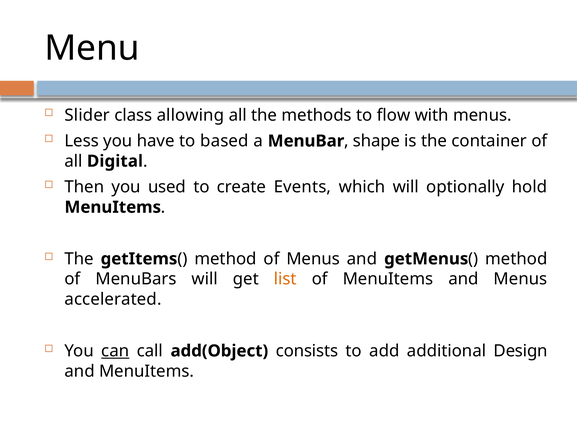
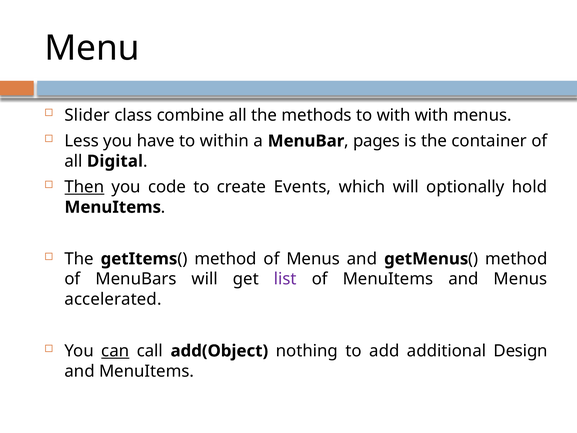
allowing: allowing -> combine
to flow: flow -> with
based: based -> within
shape: shape -> pages
Then underline: none -> present
used: used -> code
list colour: orange -> purple
consists: consists -> nothing
